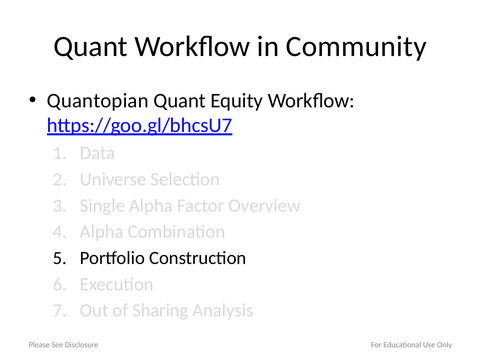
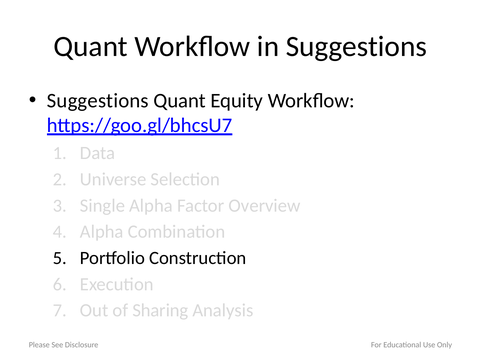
in Community: Community -> Suggestions
Quantopian at (98, 100): Quantopian -> Suggestions
